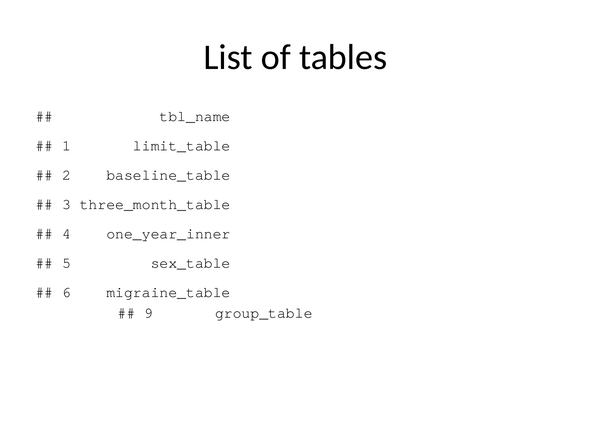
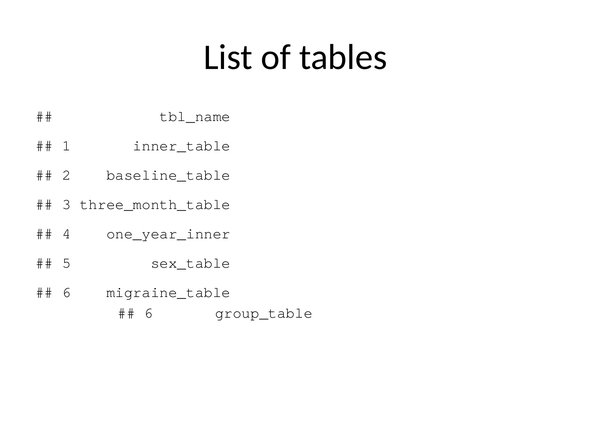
limit_table: limit_table -> inner_table
9 at (149, 313): 9 -> 6
